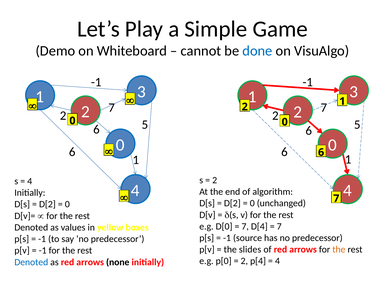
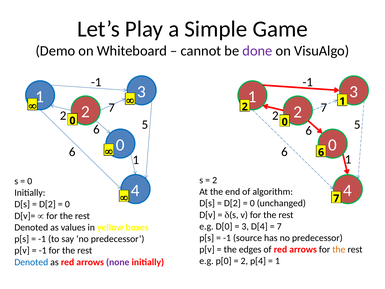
done colour: blue -> purple
4 at (30, 181): 4 -> 0
7 at (245, 226): 7 -> 3
slides: slides -> edges
4 at (277, 261): 4 -> 1
none colour: black -> purple
